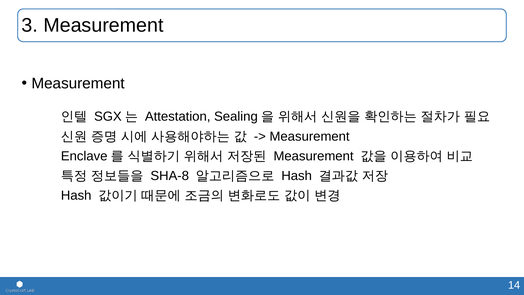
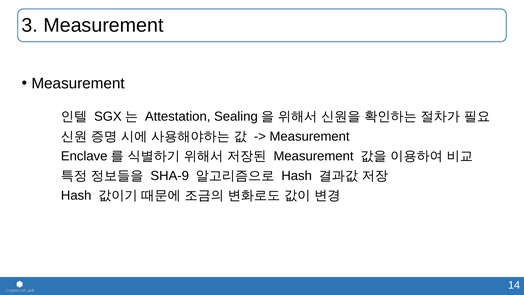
SHA-8: SHA-8 -> SHA-9
